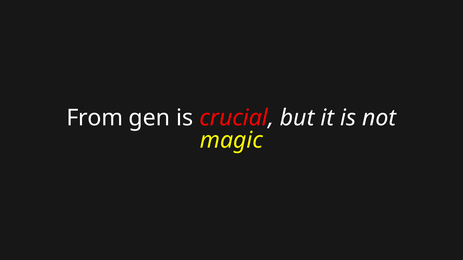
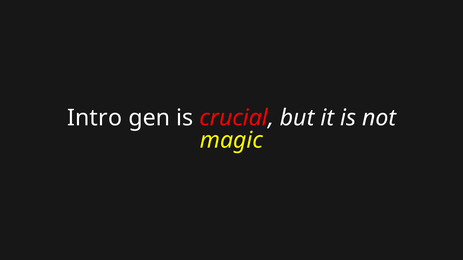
From: From -> Intro
